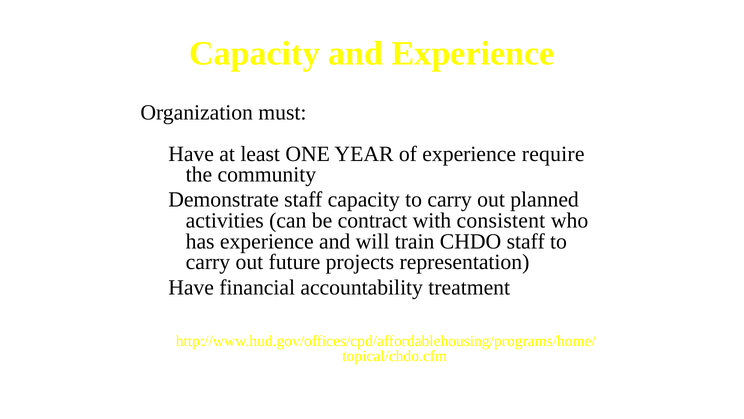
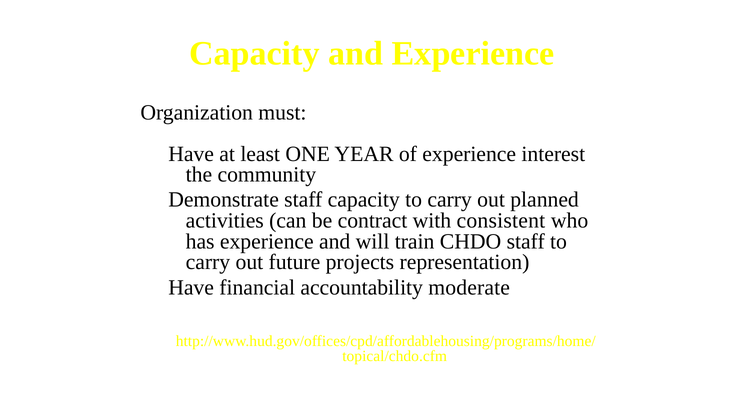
require: require -> interest
treatment: treatment -> moderate
